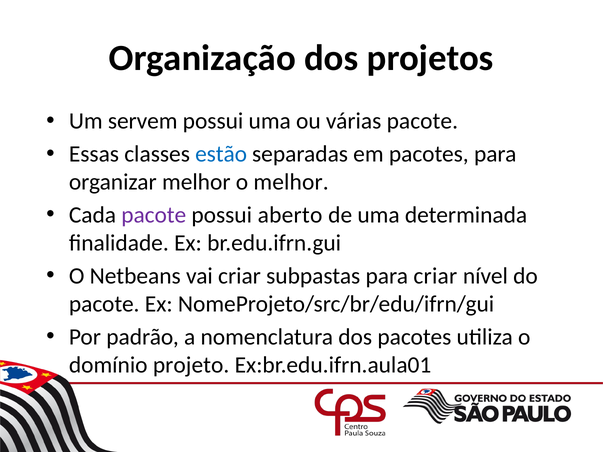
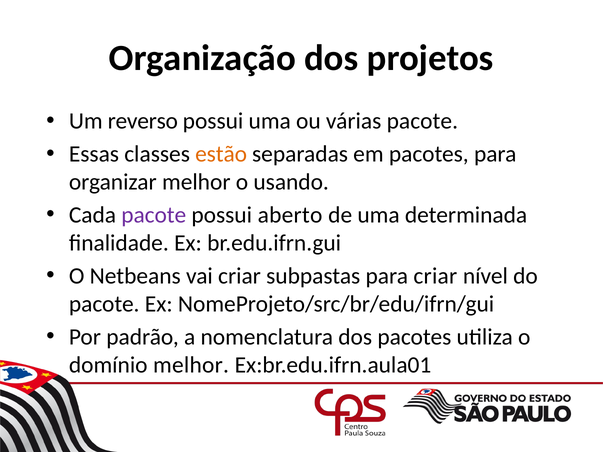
servem: servem -> reverso
estão colour: blue -> orange
o melhor: melhor -> usando
domínio projeto: projeto -> melhor
